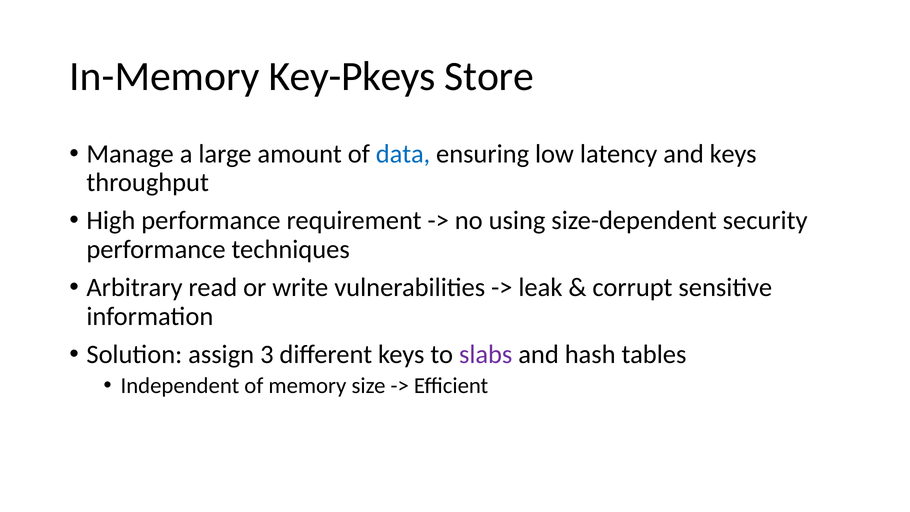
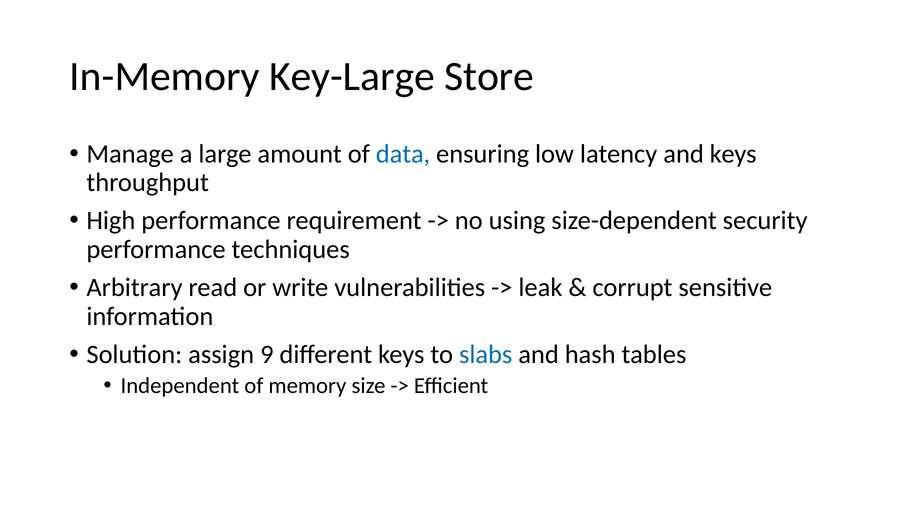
Key-Pkeys: Key-Pkeys -> Key-Large
3: 3 -> 9
slabs colour: purple -> blue
